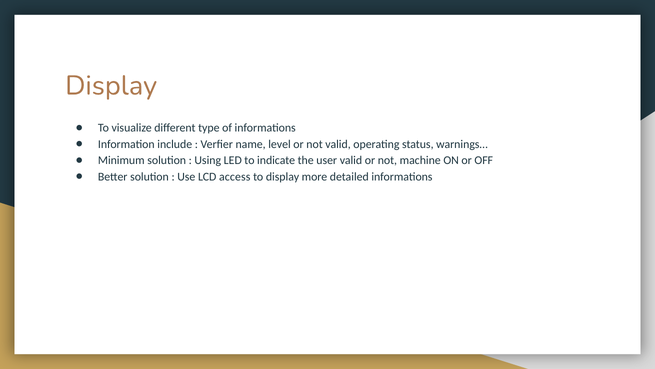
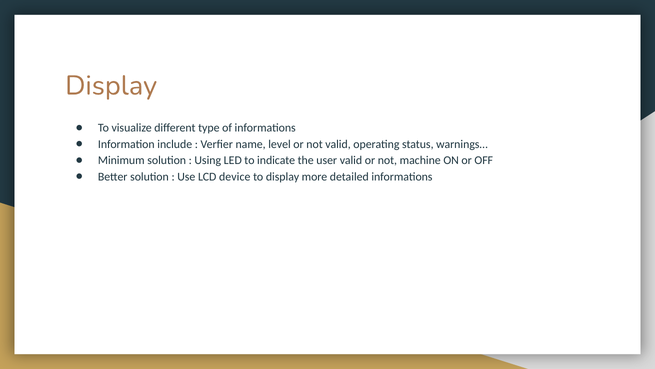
access: access -> device
